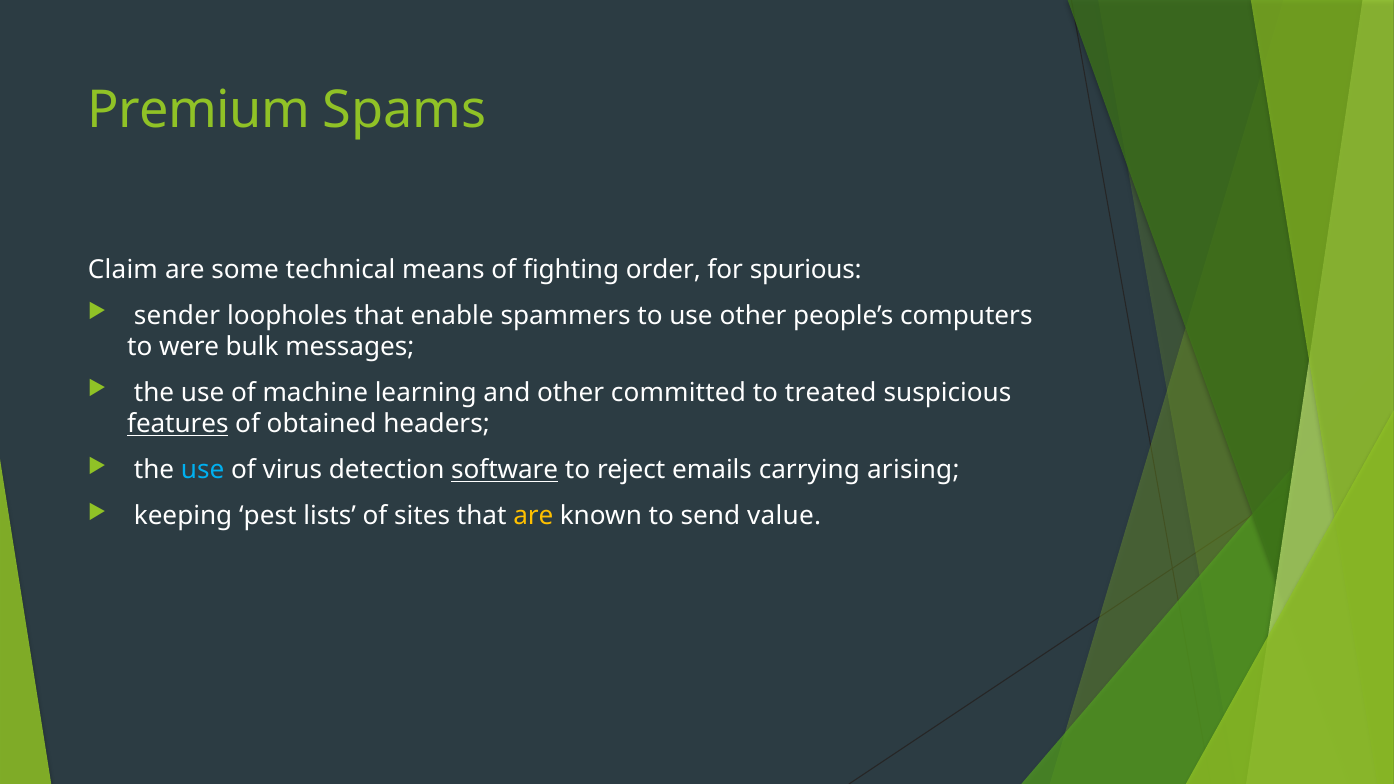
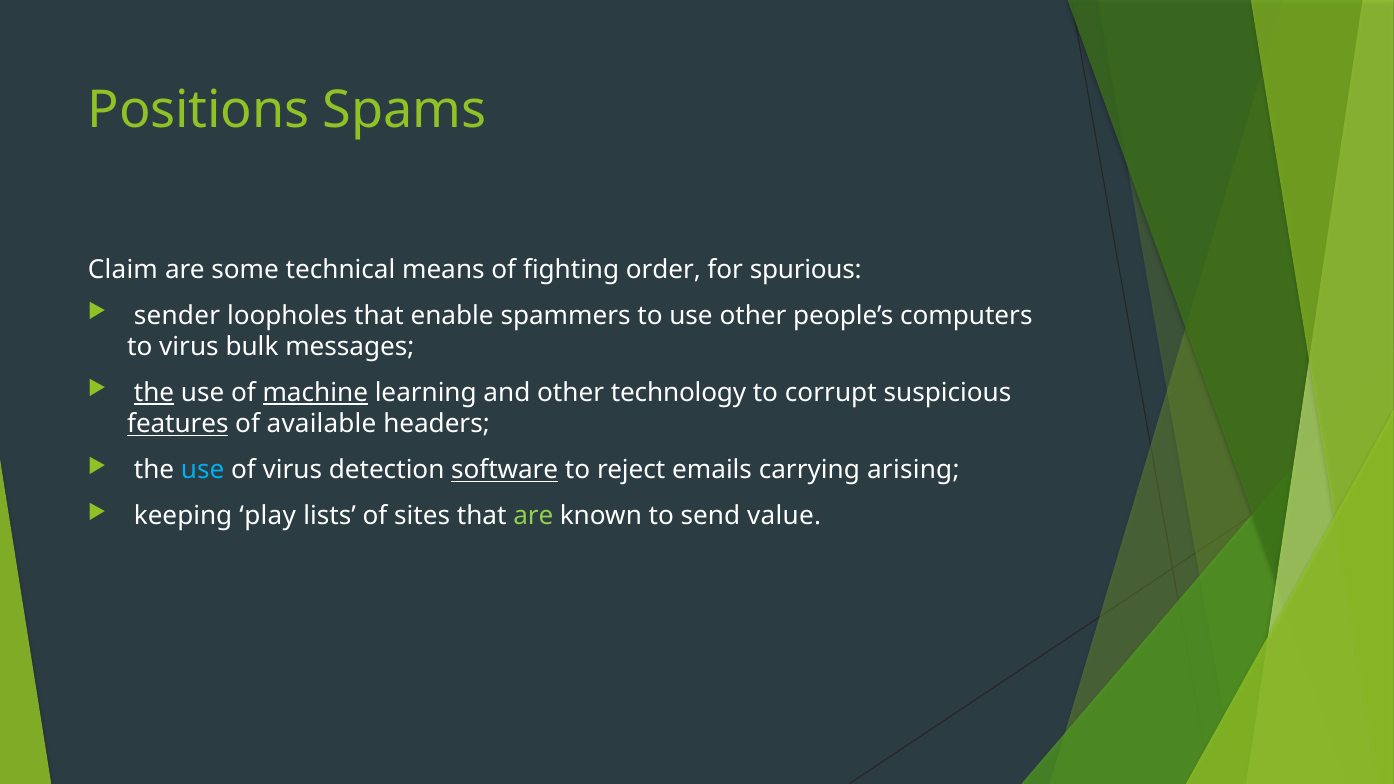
Premium: Premium -> Positions
to were: were -> virus
the at (154, 393) underline: none -> present
machine underline: none -> present
committed: committed -> technology
treated: treated -> corrupt
obtained: obtained -> available
pest: pest -> play
are at (533, 516) colour: yellow -> light green
